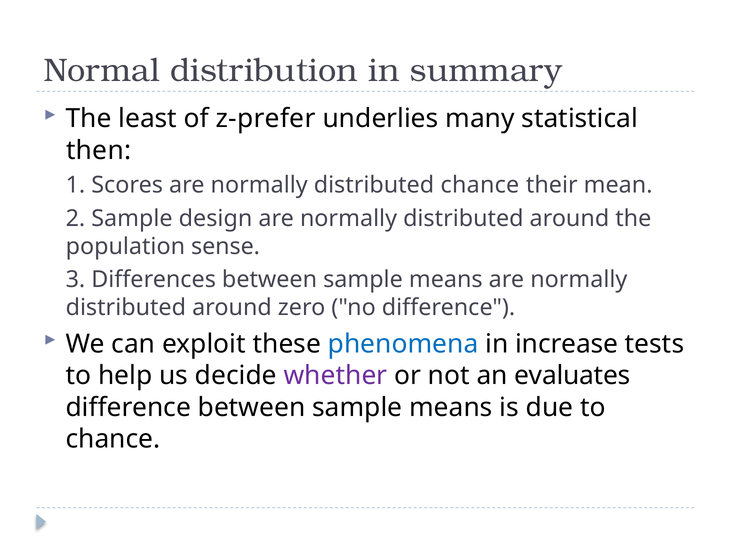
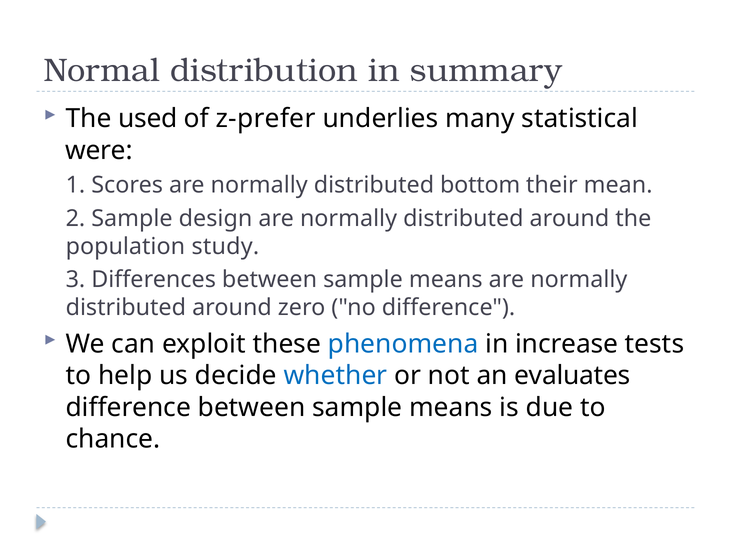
least: least -> used
then: then -> were
distributed chance: chance -> bottom
sense: sense -> study
whether colour: purple -> blue
